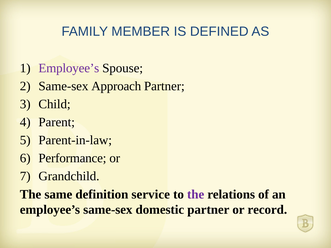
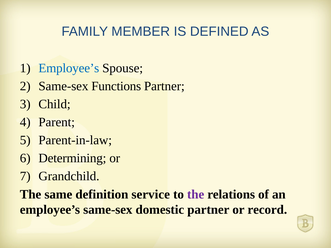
Employee’s at (69, 68) colour: purple -> blue
Approach: Approach -> Functions
Performance: Performance -> Determining
